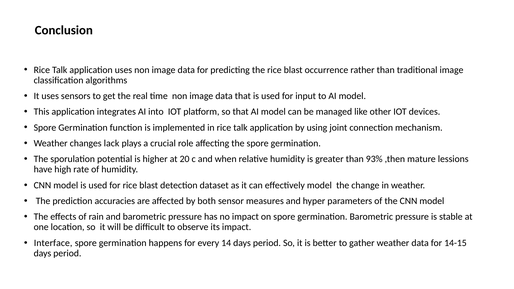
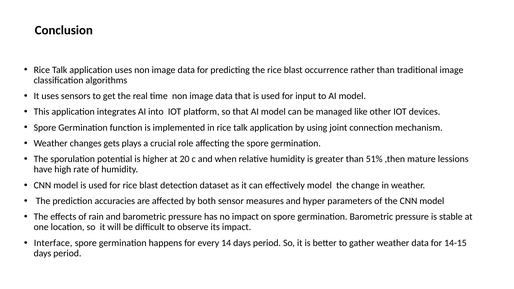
lack: lack -> gets
93%: 93% -> 51%
